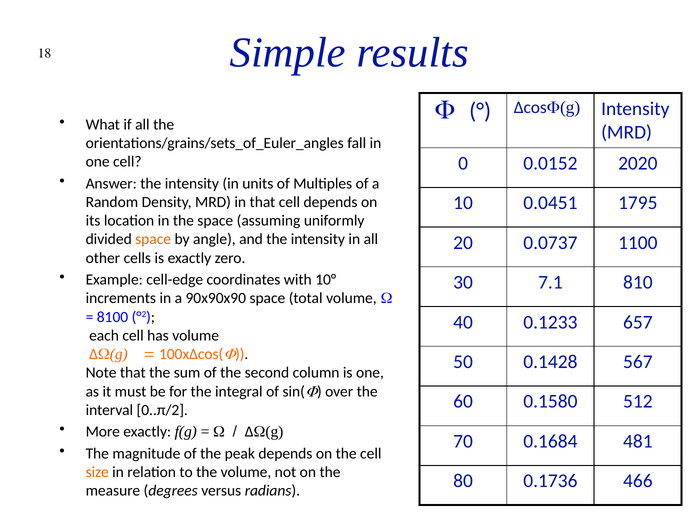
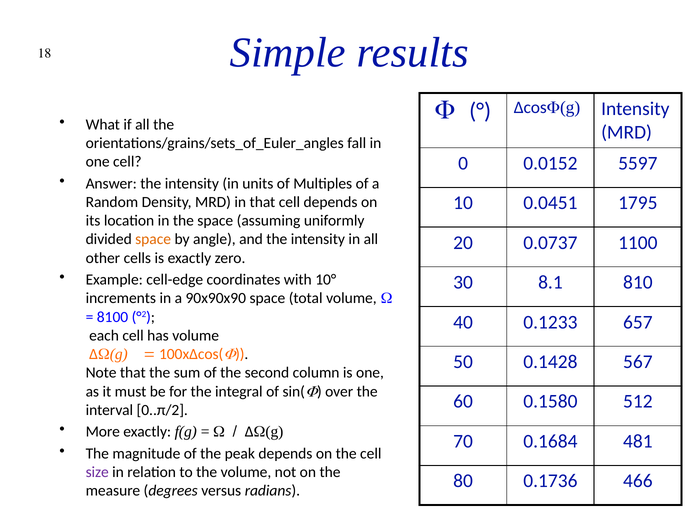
2020: 2020 -> 5597
7.1: 7.1 -> 8.1
size colour: orange -> purple
